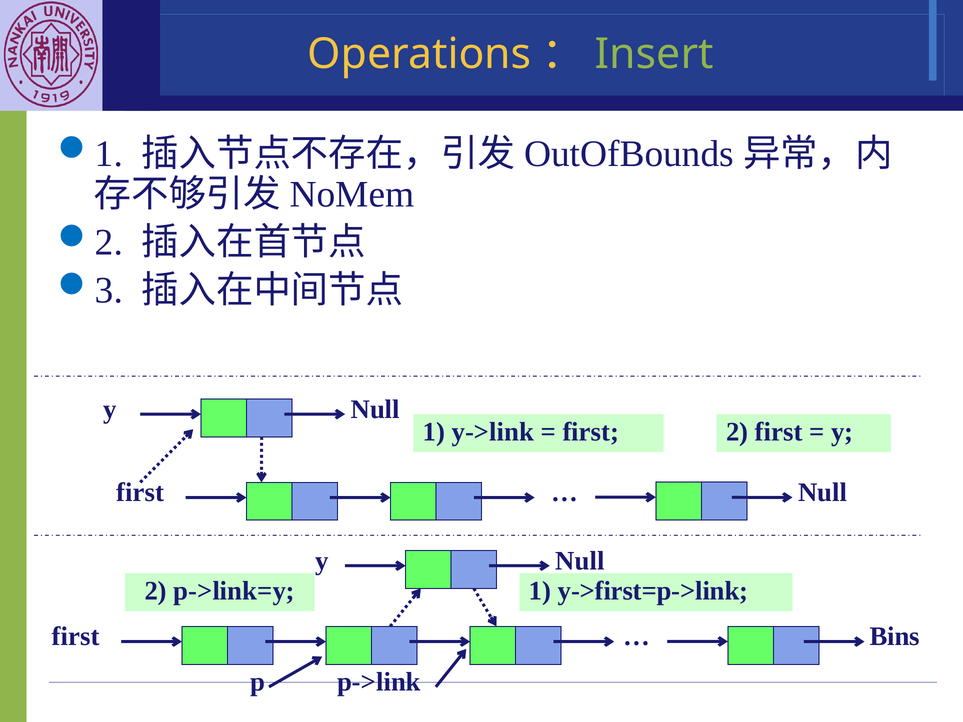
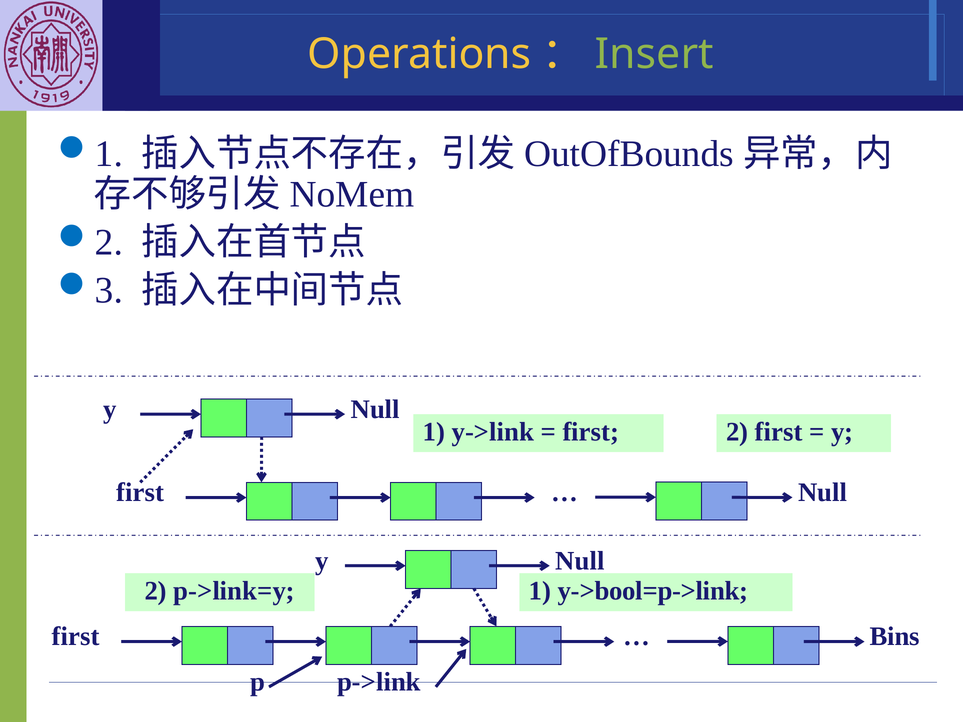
y->first=p->link: y->first=p->link -> y->bool=p->link
